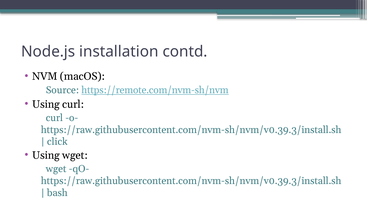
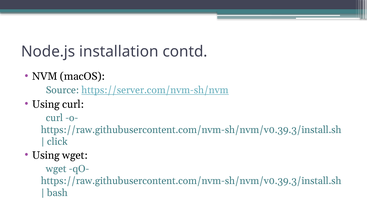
https://remote.com/nvm-sh/nvm: https://remote.com/nvm-sh/nvm -> https://server.com/nvm-sh/nvm
